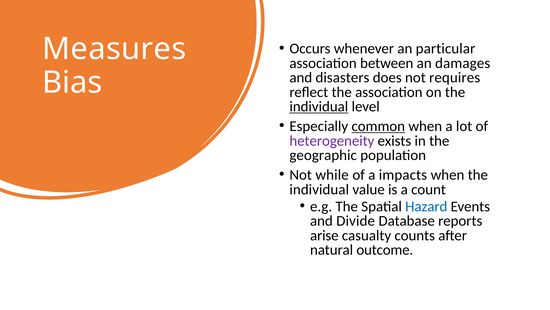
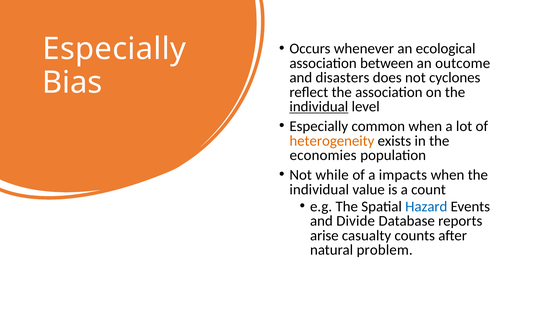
Measures at (114, 49): Measures -> Especially
particular: particular -> ecological
damages: damages -> outcome
requires: requires -> cyclones
common underline: present -> none
heterogeneity colour: purple -> orange
geographic: geographic -> economies
outcome: outcome -> problem
